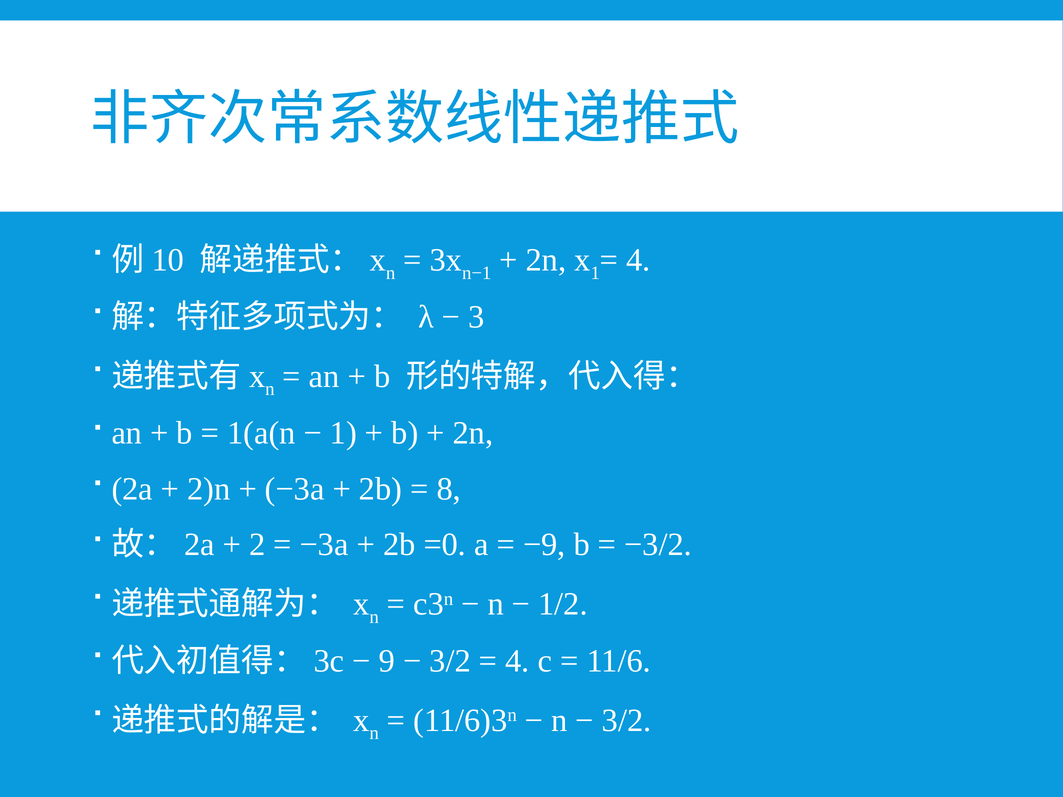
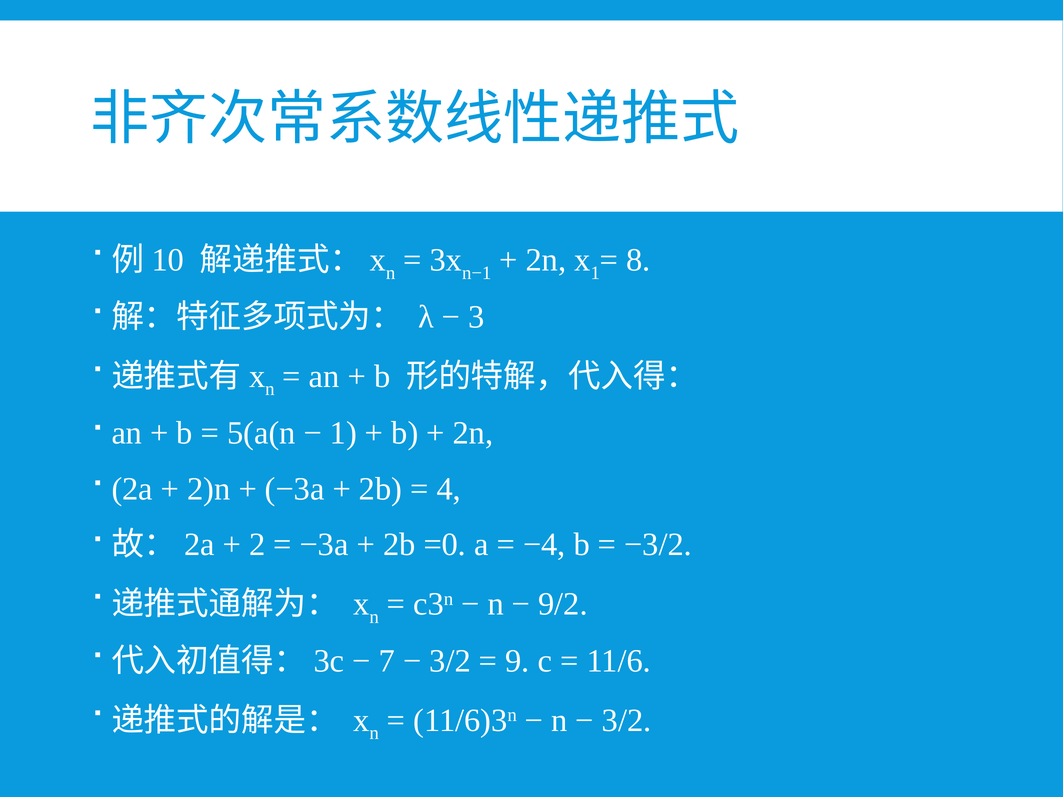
4 at (638, 260): 4 -> 8
1(a(n: 1(a(n -> 5(a(n
8: 8 -> 4
−9: −9 -> −4
1/2: 1/2 -> 9/2
9: 9 -> 7
4 at (517, 661): 4 -> 9
